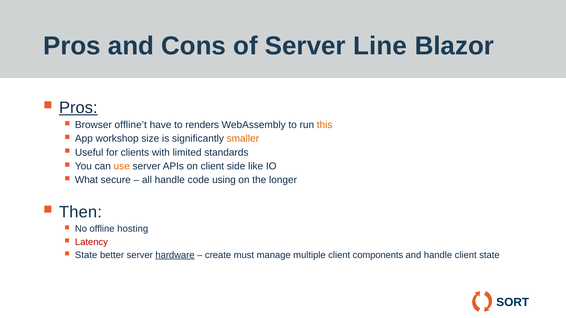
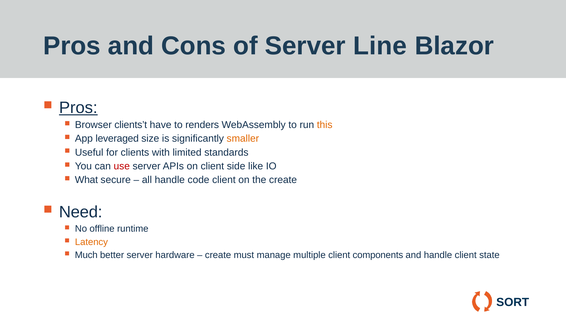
offline’t: offline’t -> clients’t
workshop: workshop -> leveraged
use colour: orange -> red
code using: using -> client
the longer: longer -> create
Then: Then -> Need
hosting: hosting -> runtime
Latency colour: red -> orange
State at (86, 255): State -> Much
hardware underline: present -> none
